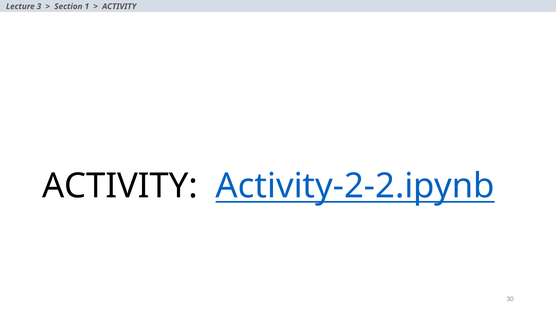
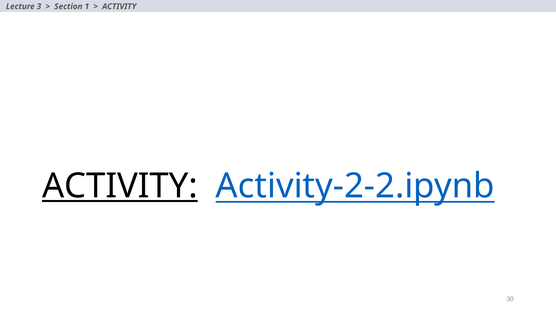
ACTIVITY at (120, 186) underline: none -> present
